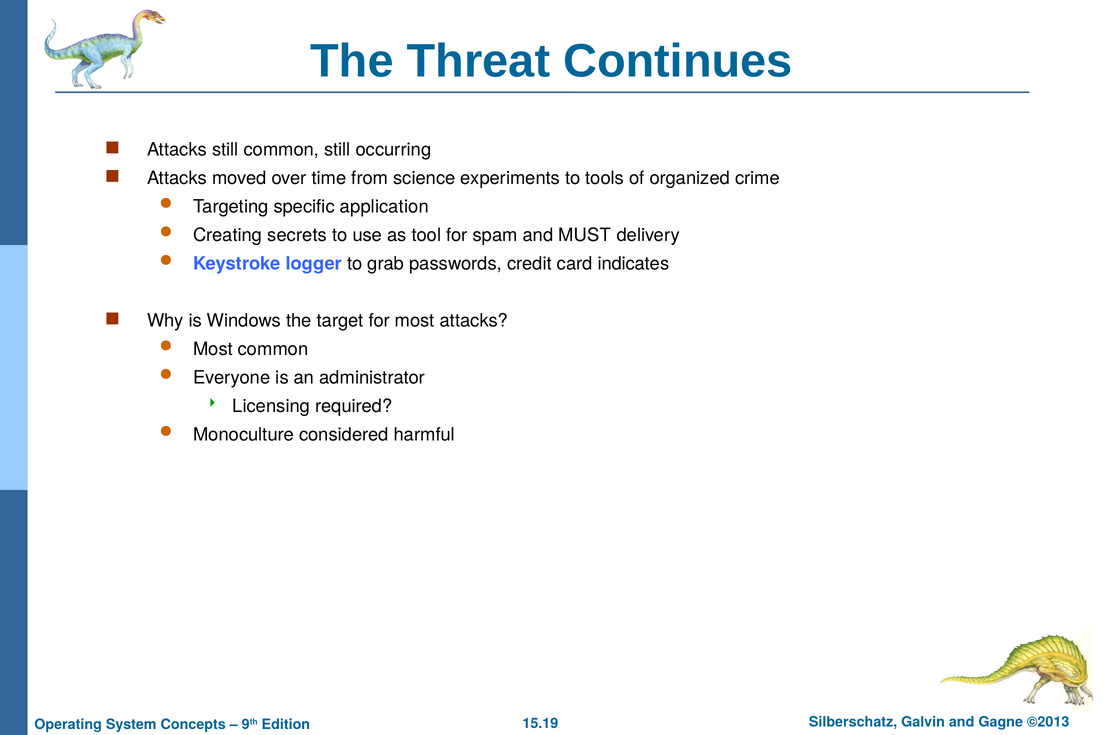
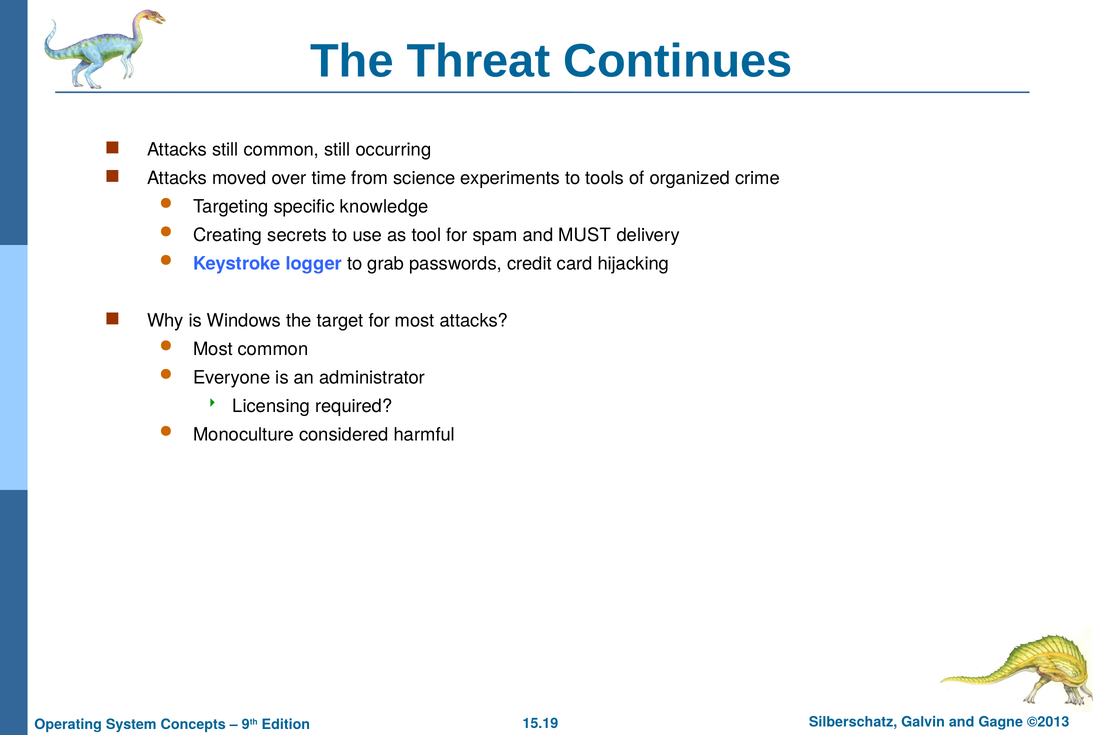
application: application -> knowledge
indicates: indicates -> hijacking
